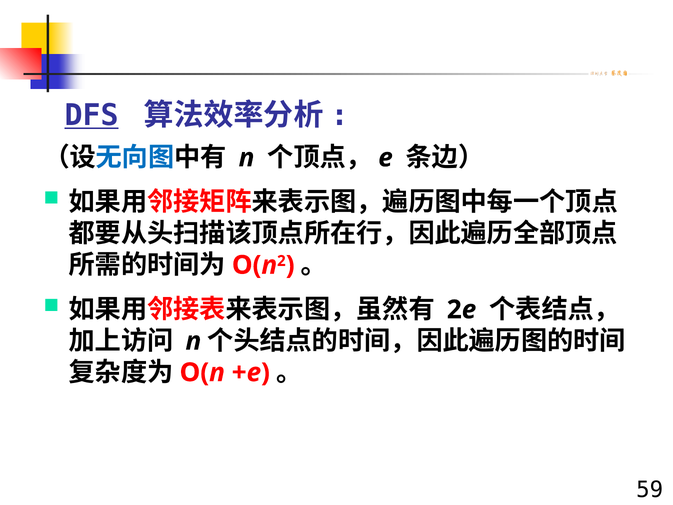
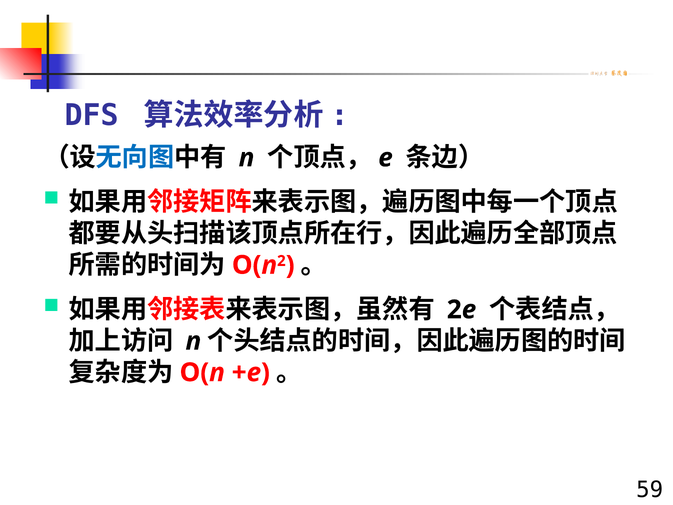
DFS underline: present -> none
